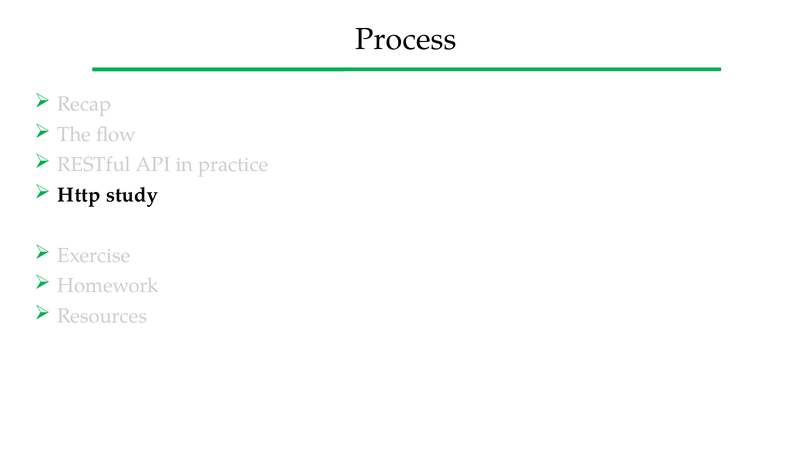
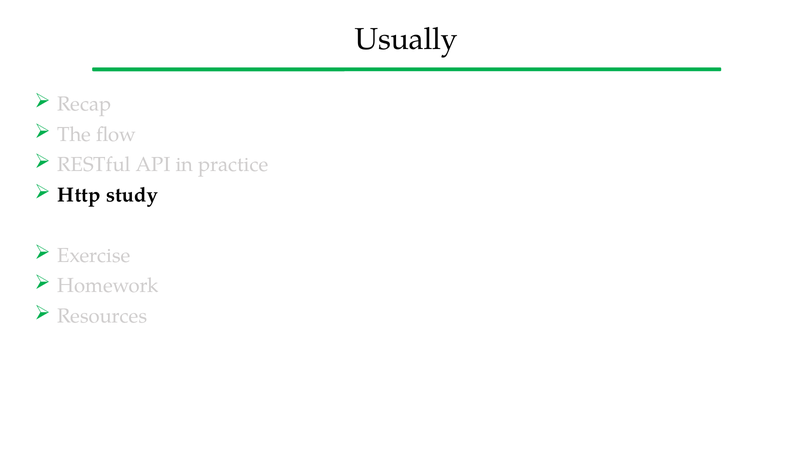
Process: Process -> Usually
